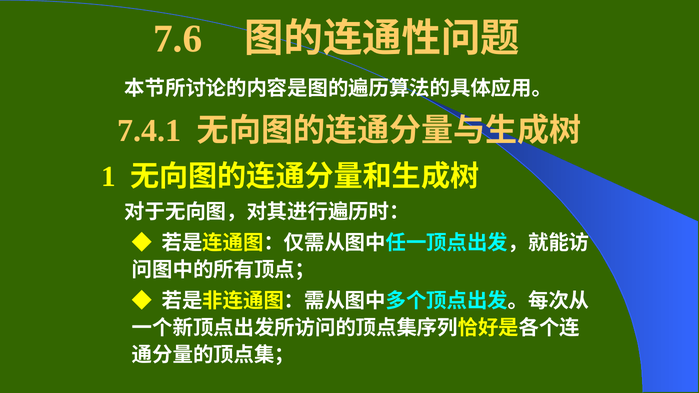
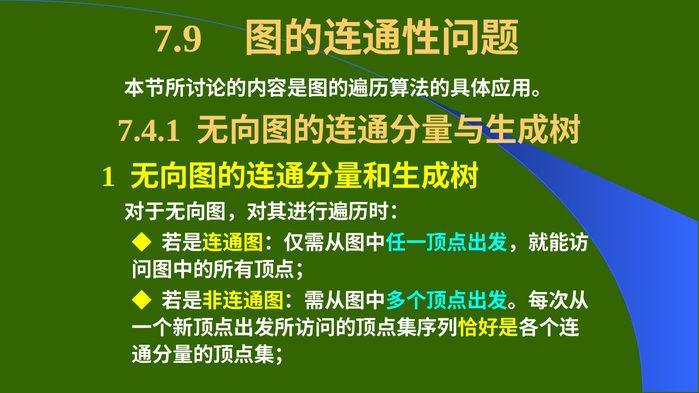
7.6: 7.6 -> 7.9
